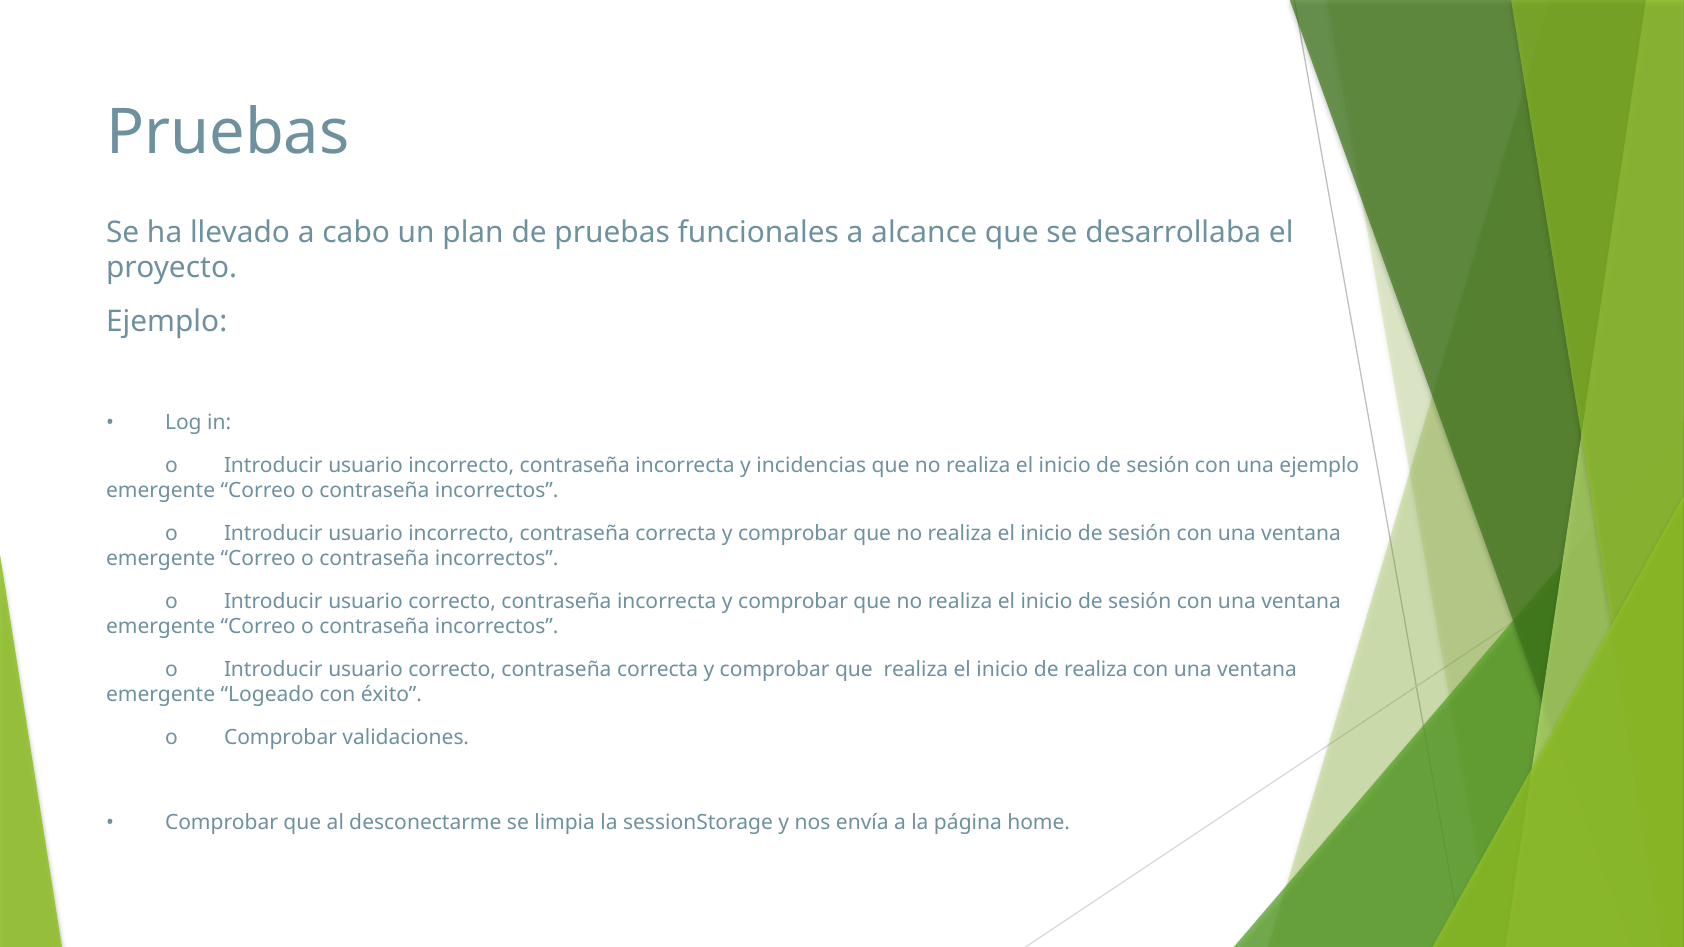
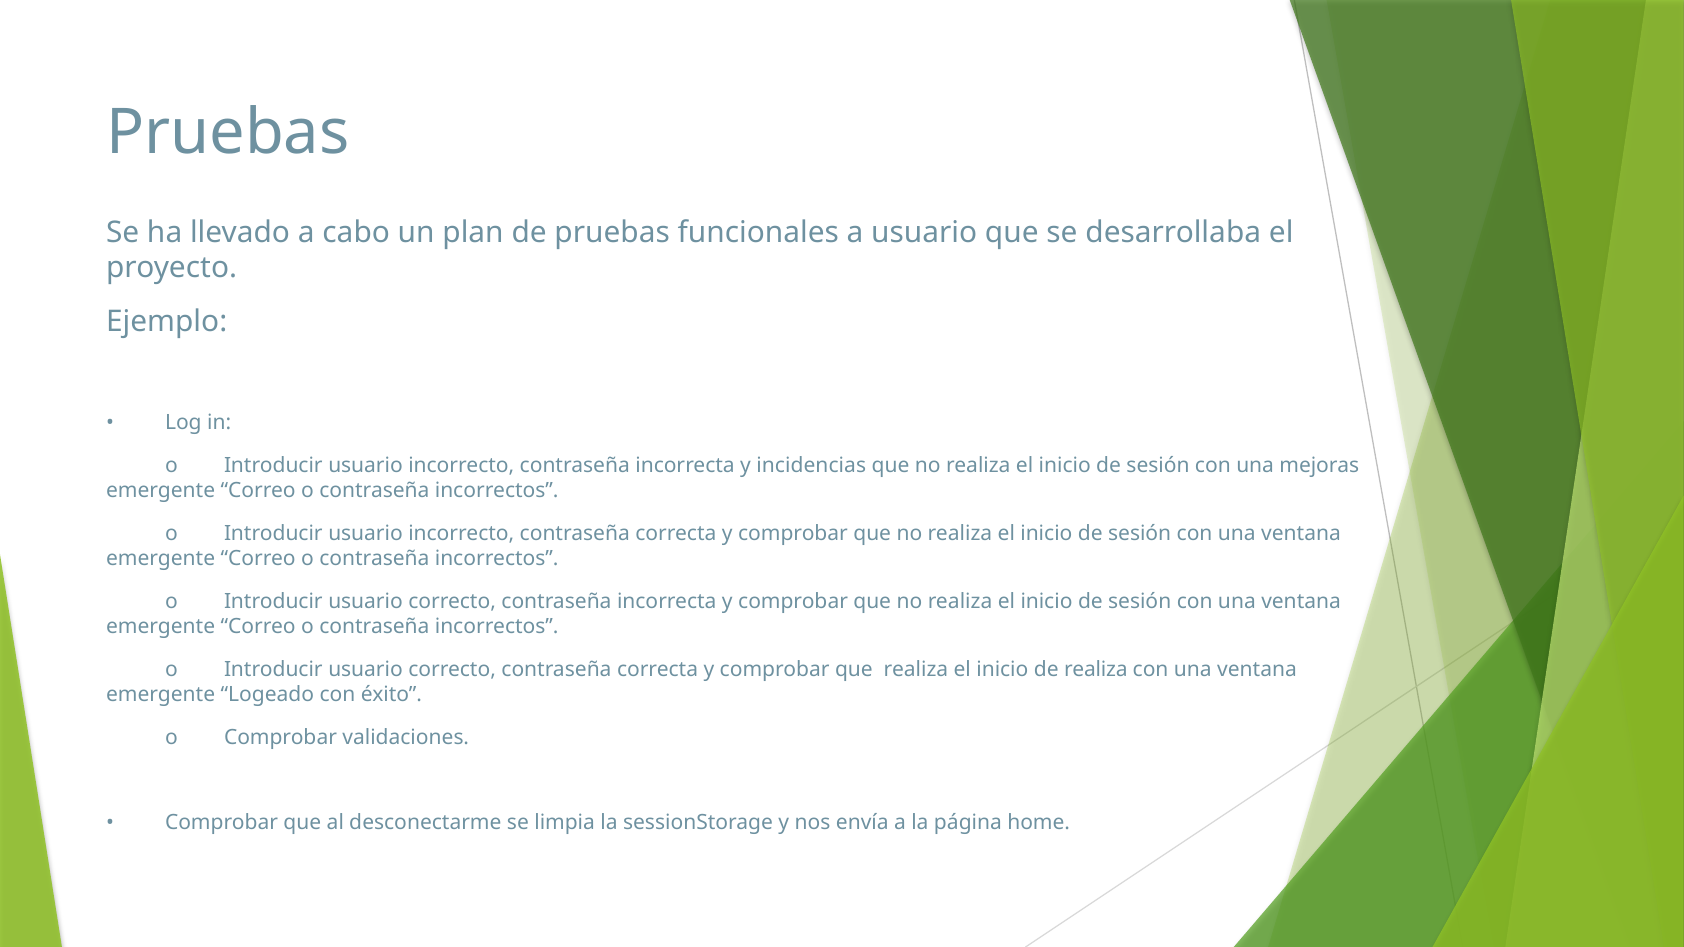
a alcance: alcance -> usuario
una ejemplo: ejemplo -> mejoras
